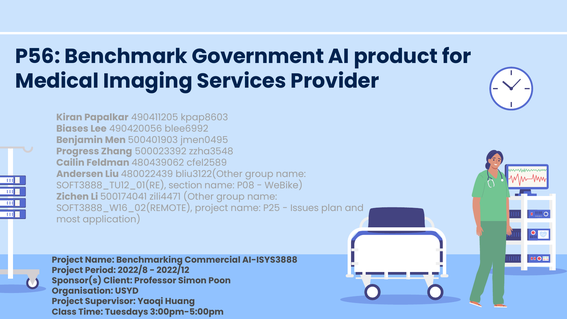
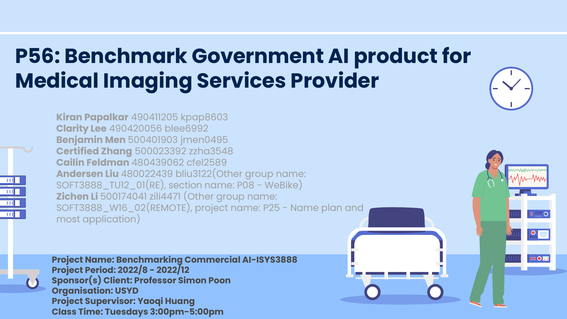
Biases: Biases -> Clarity
Progress: Progress -> Certified
Issues at (305, 208): Issues -> Name
